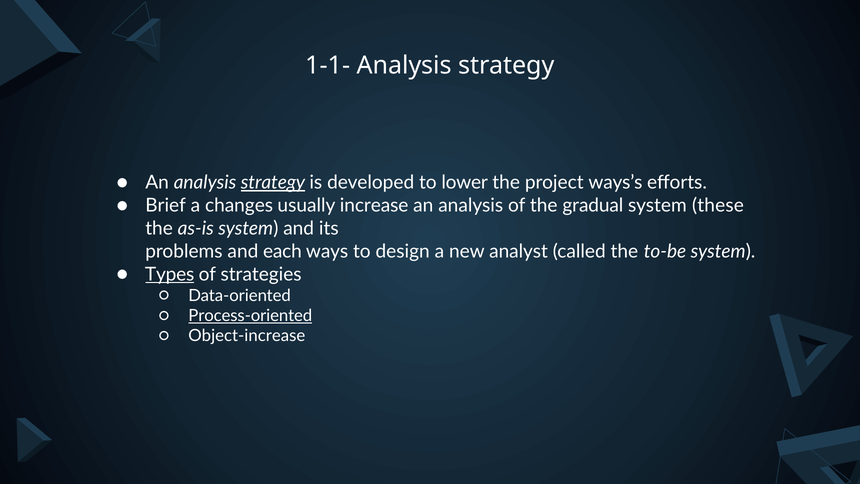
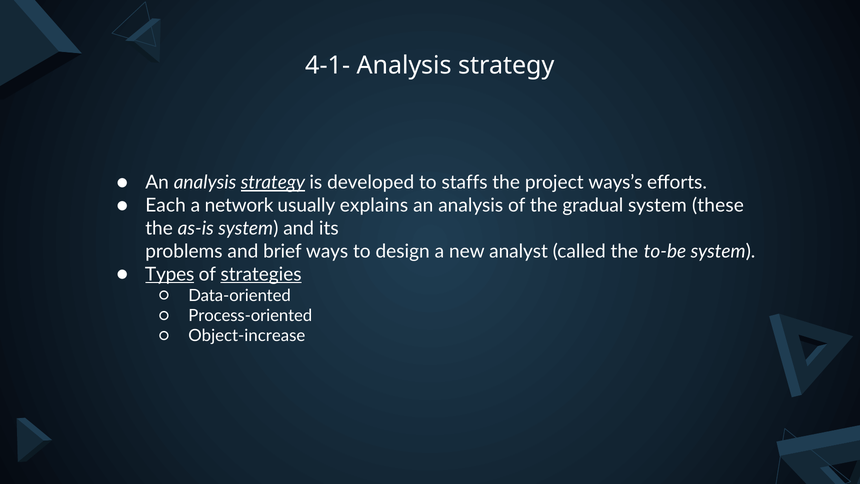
1-1-: 1-1- -> 4-1-
lower: lower -> staffs
Brief: Brief -> Each
changes: changes -> network
increase: increase -> explains
each: each -> brief
strategies underline: none -> present
Process-oriented underline: present -> none
